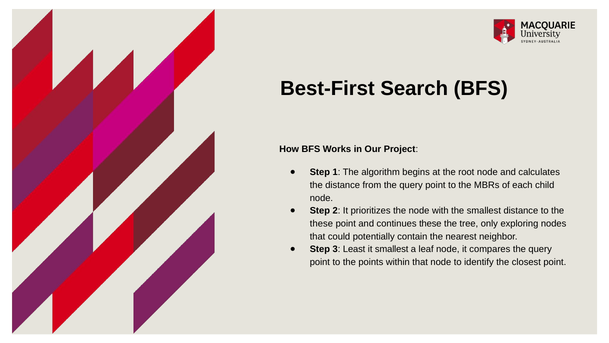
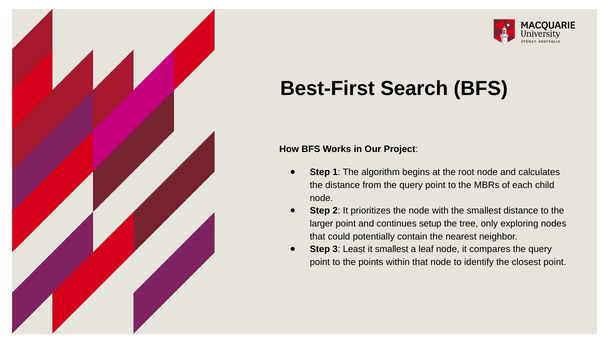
these at (321, 223): these -> larger
continues these: these -> setup
